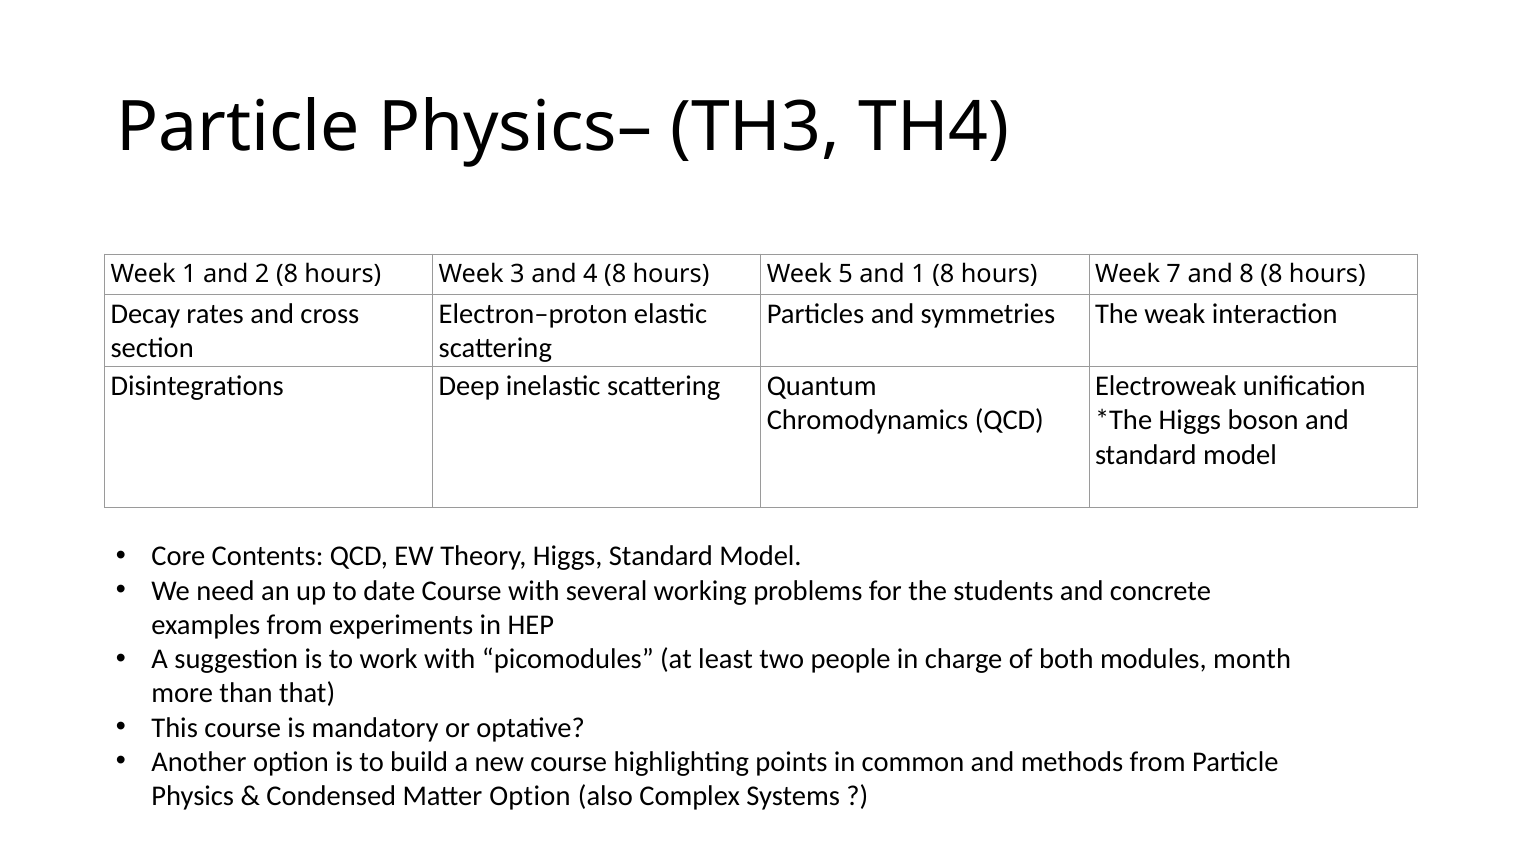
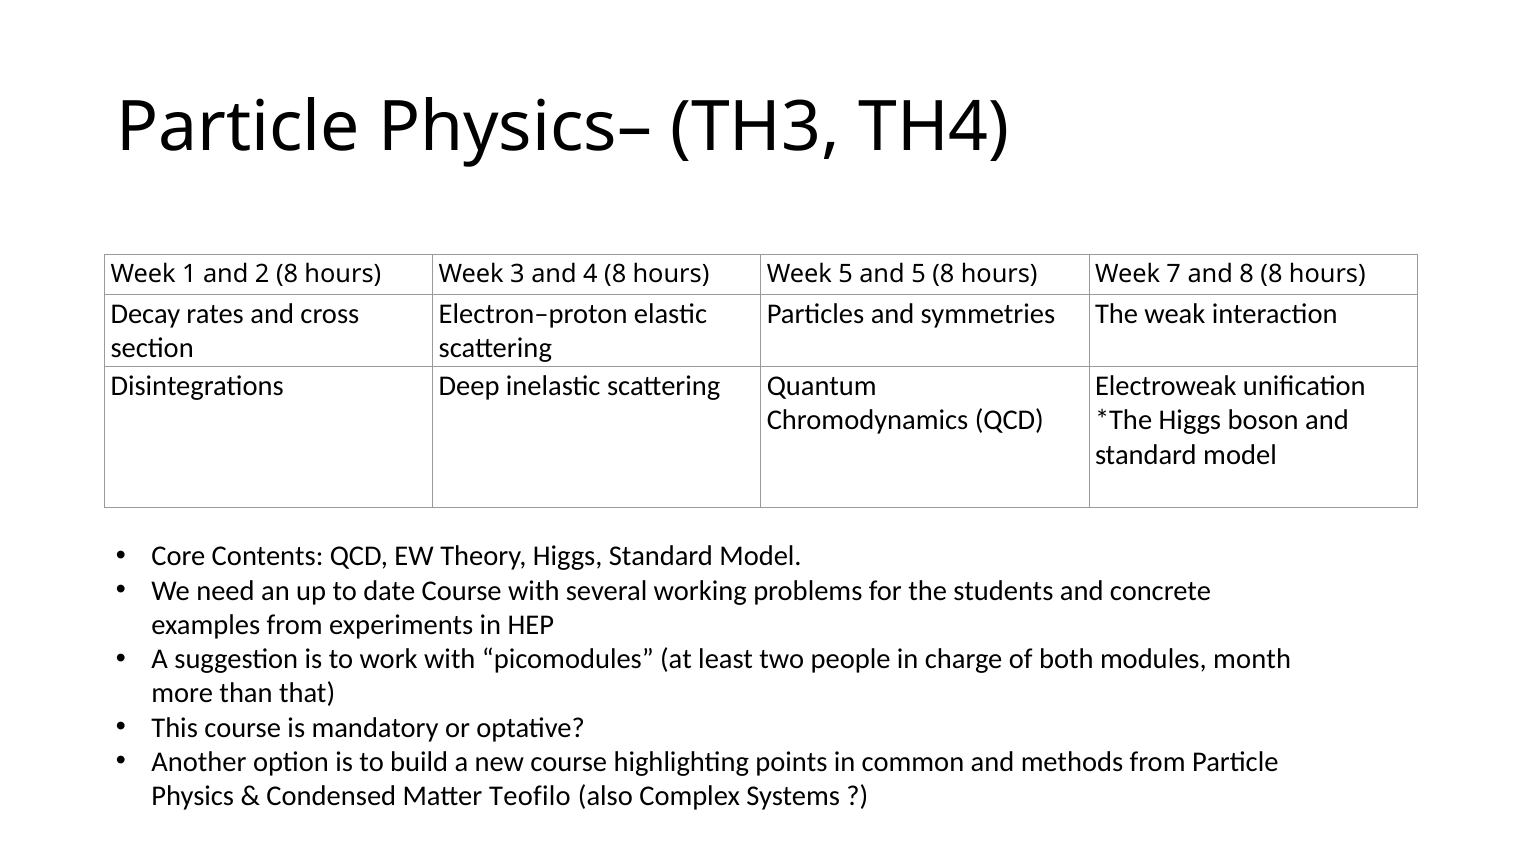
and 1: 1 -> 5
Matter Option: Option -> Teofilo
